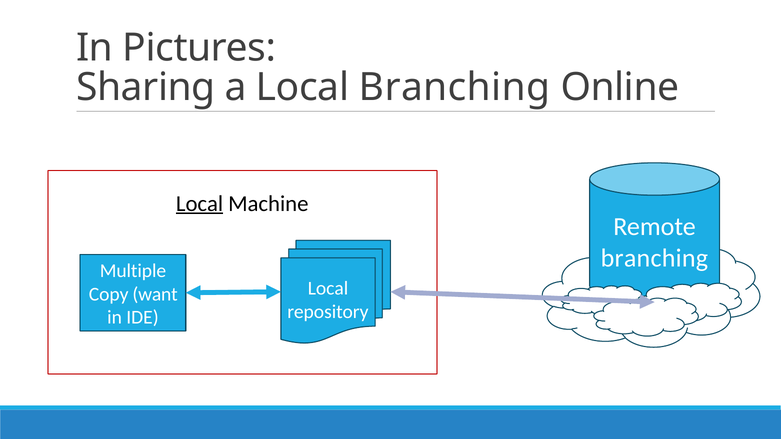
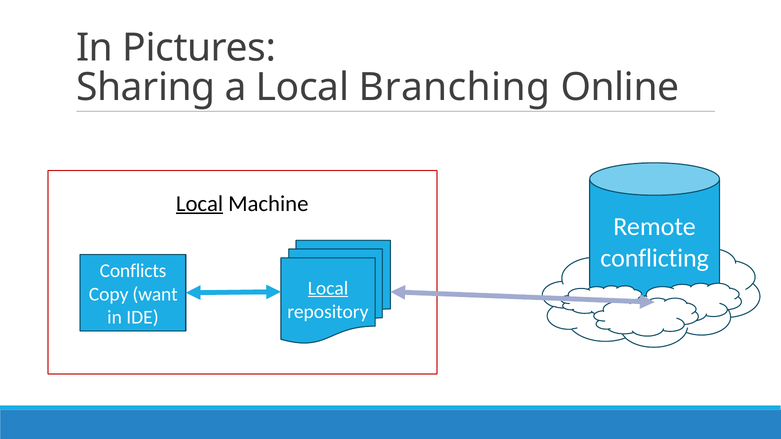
branching at (654, 258): branching -> conflicting
Multiple: Multiple -> Conflicts
Local at (328, 288) underline: none -> present
